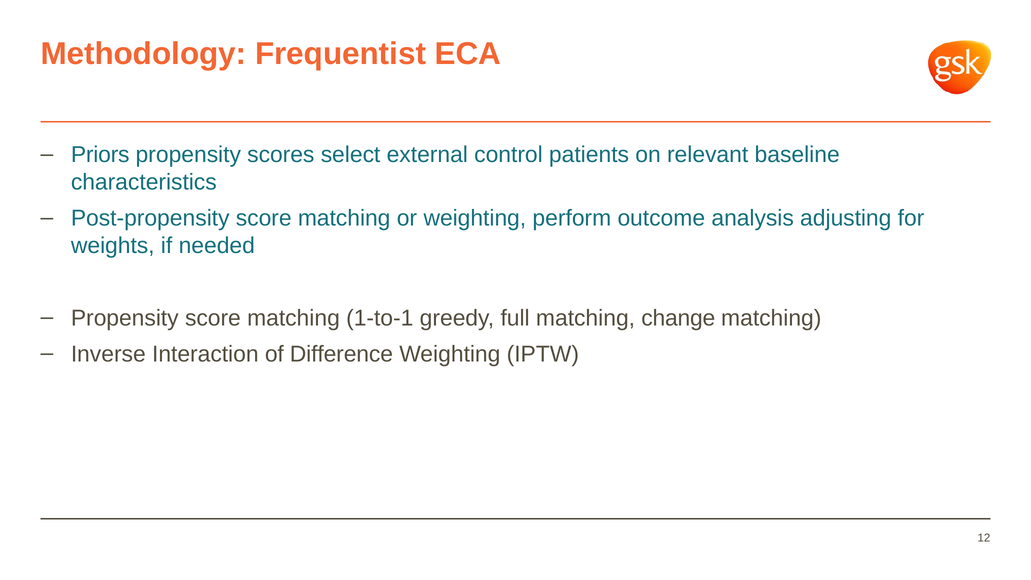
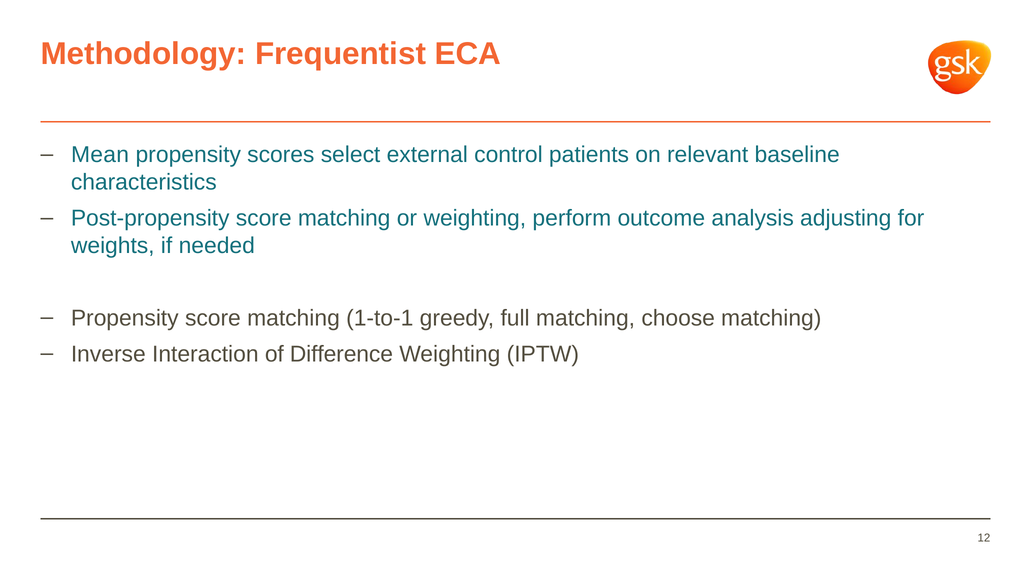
Priors: Priors -> Mean
change: change -> choose
